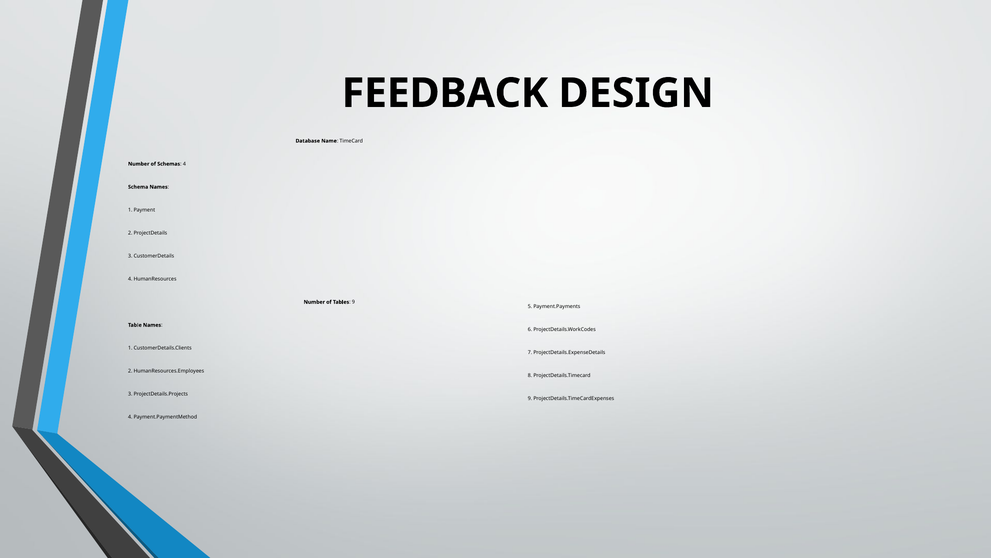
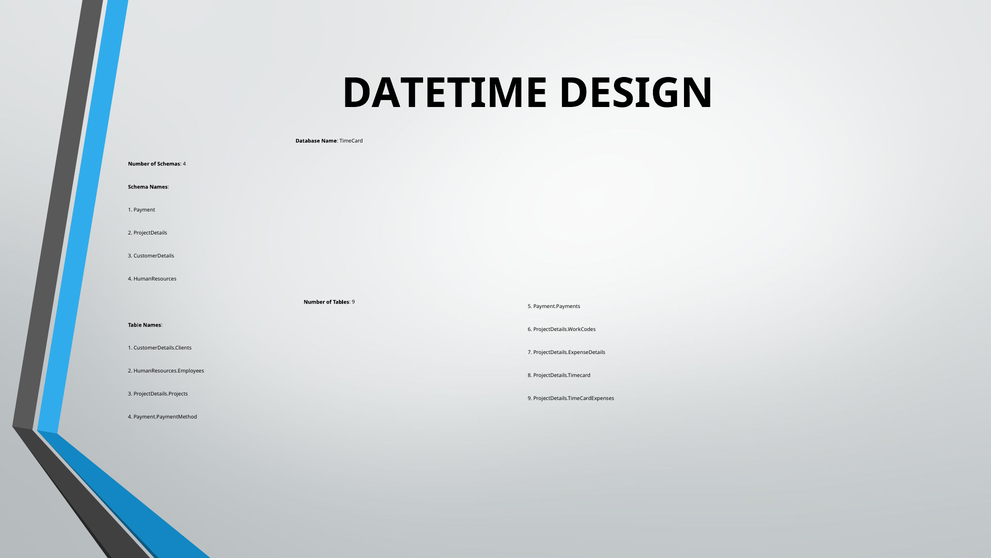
FEEDBACK: FEEDBACK -> DATETIME
